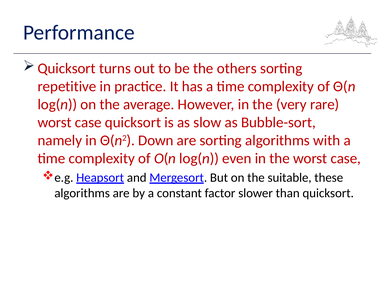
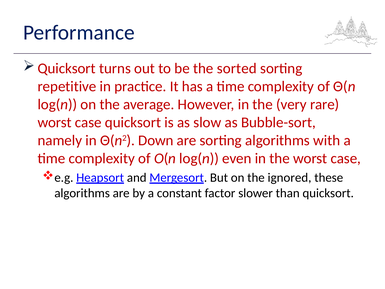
others: others -> sorted
suitable: suitable -> ignored
